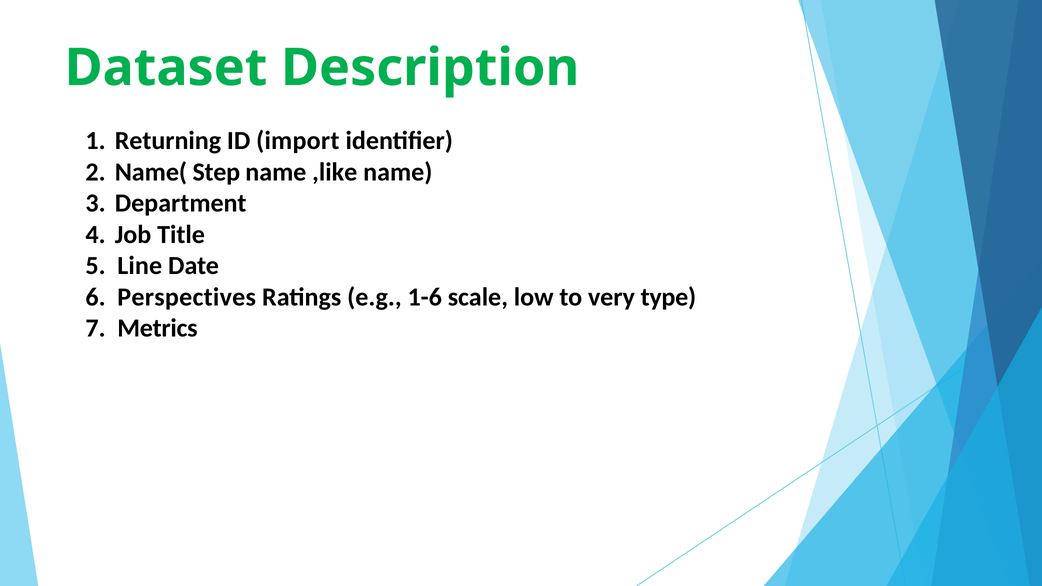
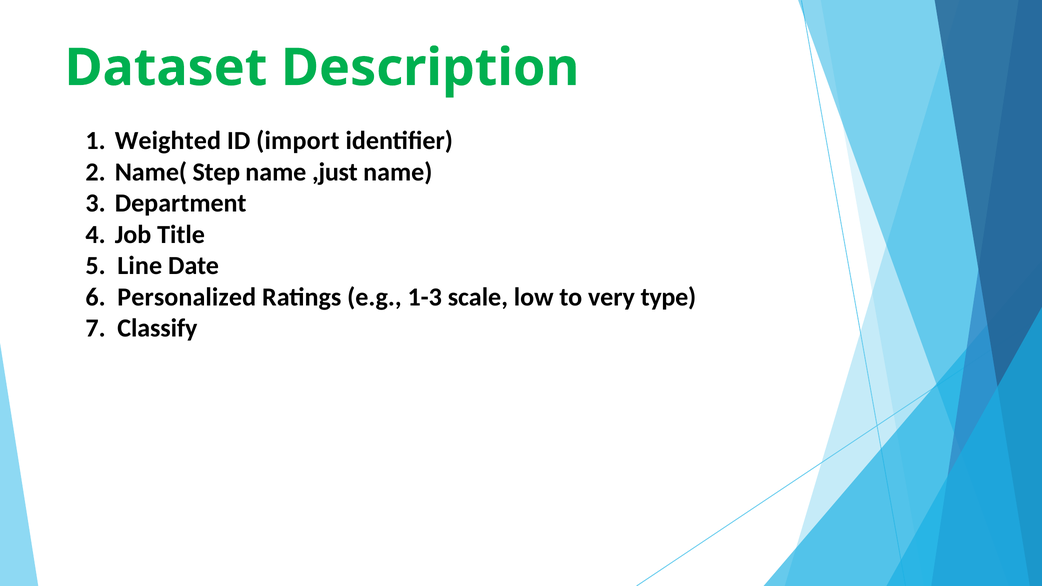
Returning: Returning -> Weighted
,like: ,like -> ,just
Perspectives: Perspectives -> Personalized
1-6: 1-6 -> 1-3
Metrics: Metrics -> Classify
